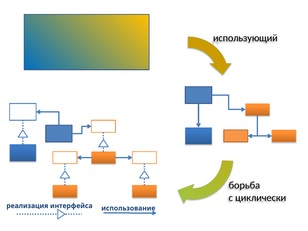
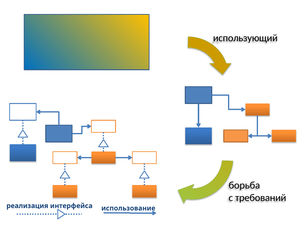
циклически: циклически -> требований
